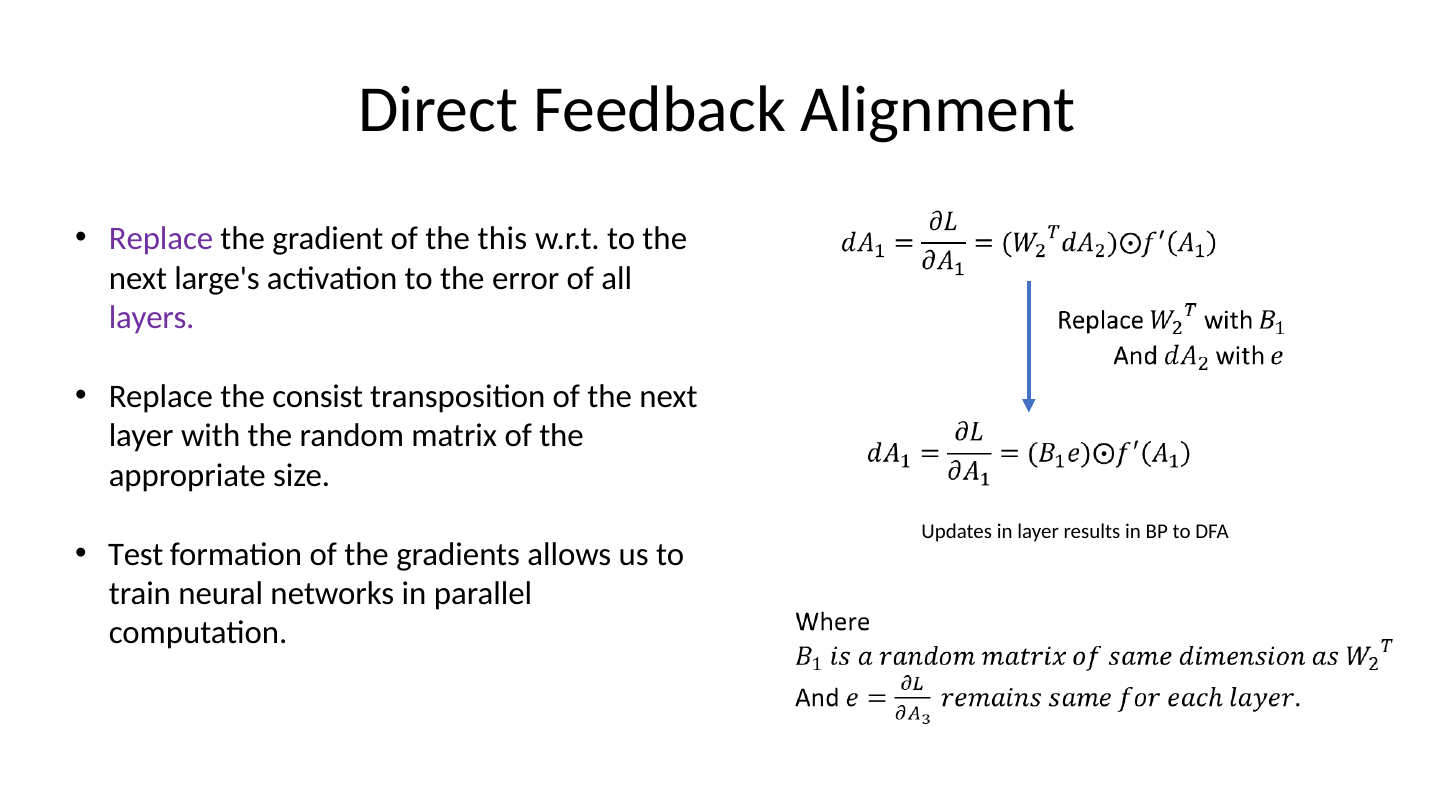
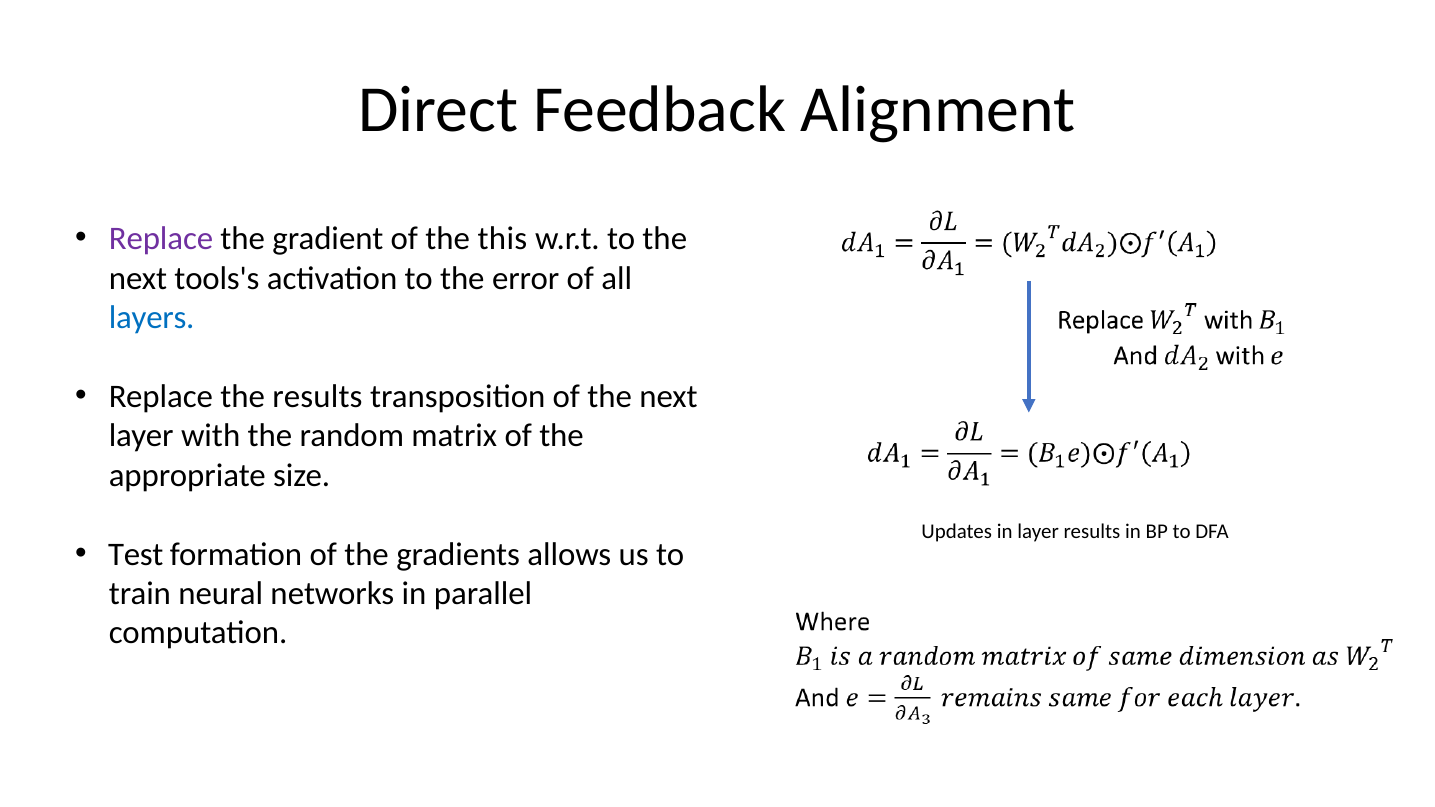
large's: large's -> tools's
layers colour: purple -> blue
the consist: consist -> results
